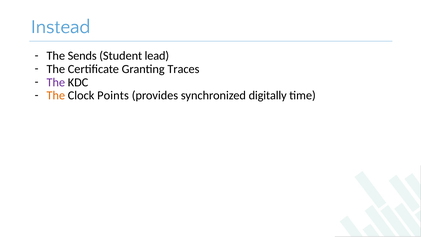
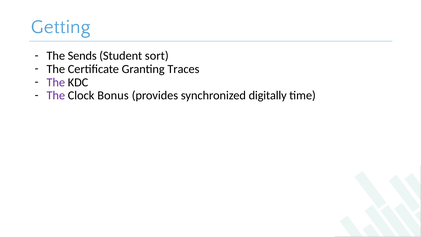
Instead: Instead -> Getting
lead: lead -> sort
The at (56, 96) colour: orange -> purple
Points: Points -> Bonus
